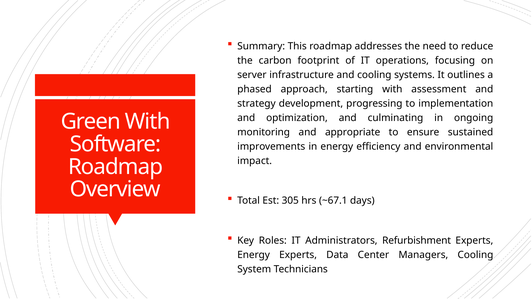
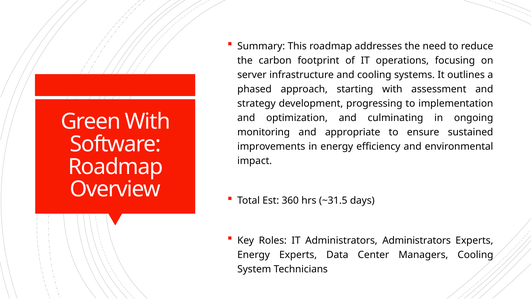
305: 305 -> 360
~67.1: ~67.1 -> ~31.5
Administrators Refurbishment: Refurbishment -> Administrators
